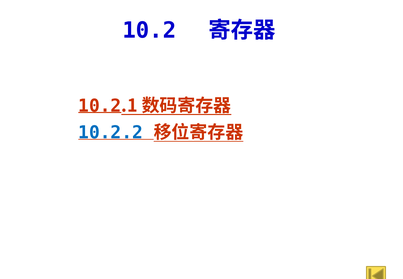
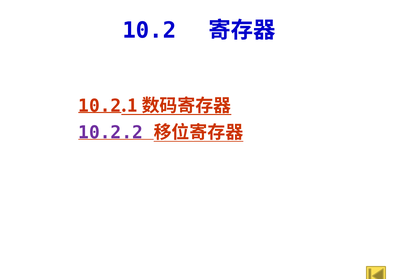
10.2.2 colour: blue -> purple
